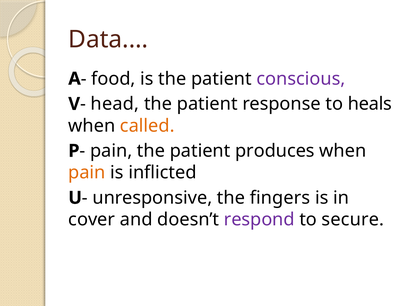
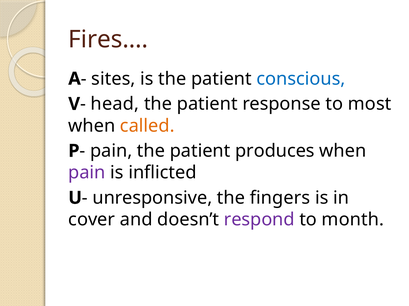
Data.…: Data.… -> Fires.…
food: food -> sites
conscious colour: purple -> blue
heals: heals -> most
pain at (87, 173) colour: orange -> purple
secure: secure -> month
